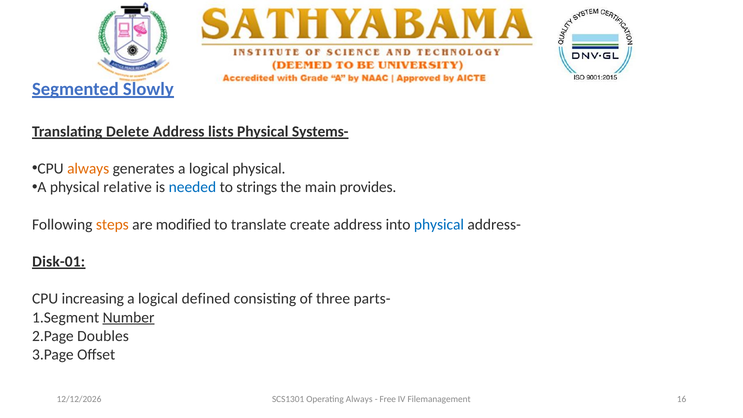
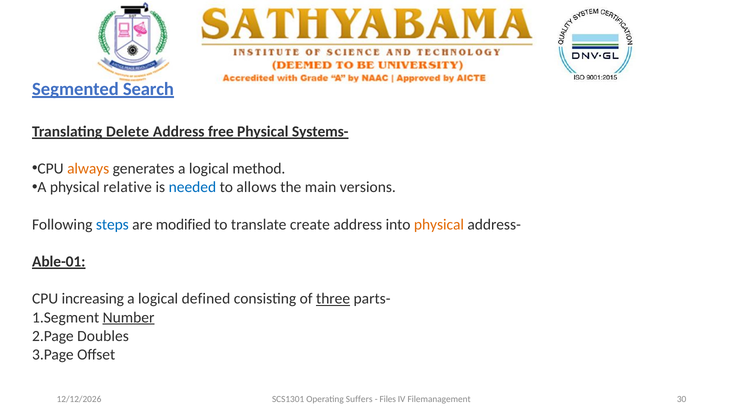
Slowly: Slowly -> Search
lists: lists -> free
logical physical: physical -> method
strings: strings -> allows
provides: provides -> versions
steps colour: orange -> blue
physical at (439, 224) colour: blue -> orange
Disk-01: Disk-01 -> Able-01
three underline: none -> present
Operating Always: Always -> Suffers
Free: Free -> Files
16: 16 -> 30
